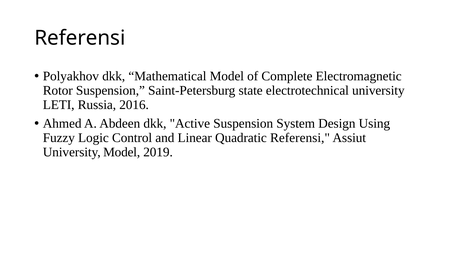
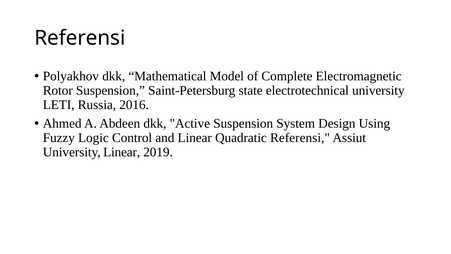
University Model: Model -> Linear
